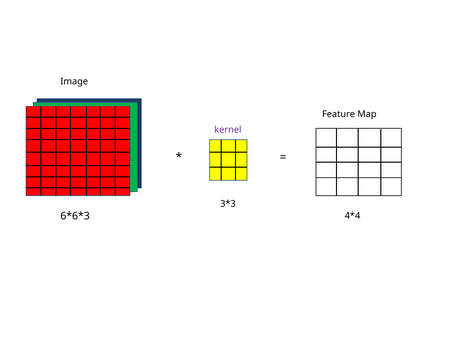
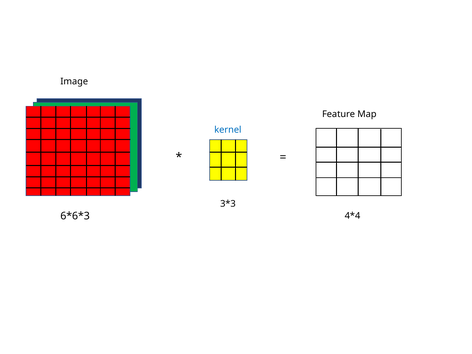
kernel colour: purple -> blue
